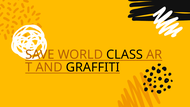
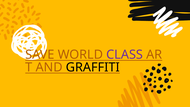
CLASS colour: black -> purple
